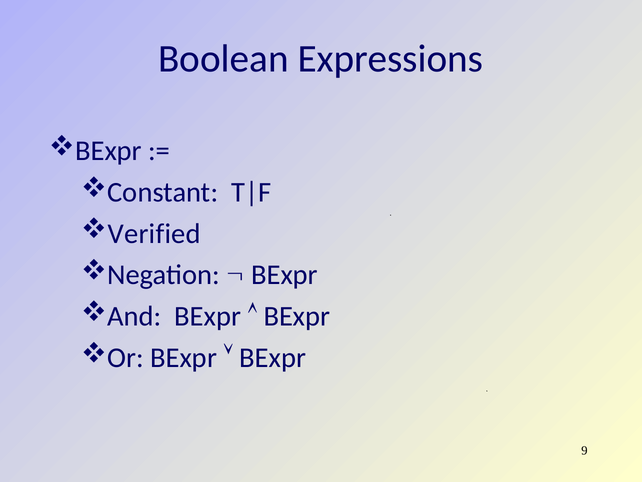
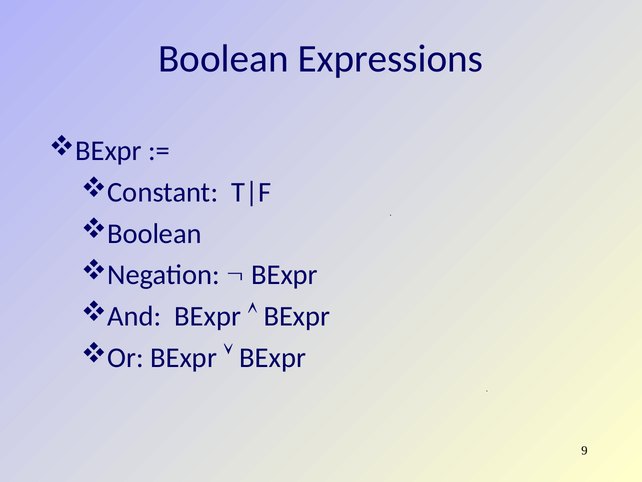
Verified at (154, 233): Verified -> Boolean
